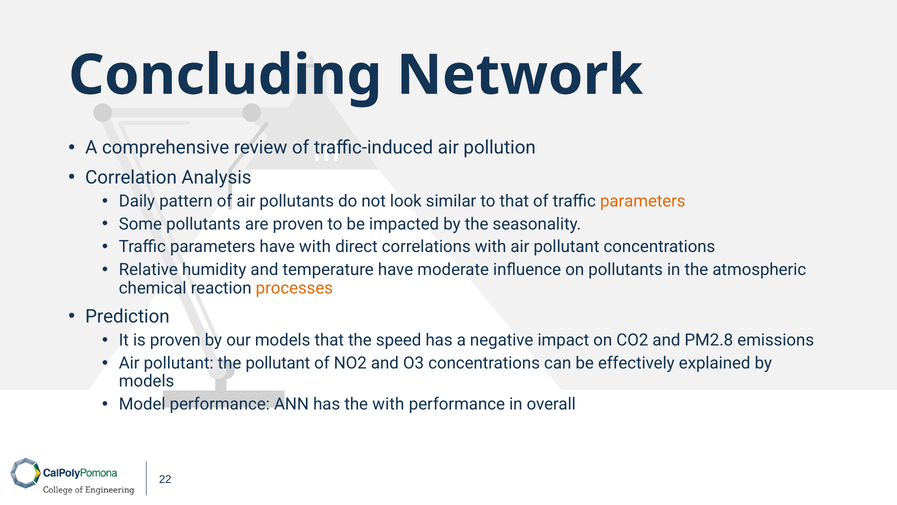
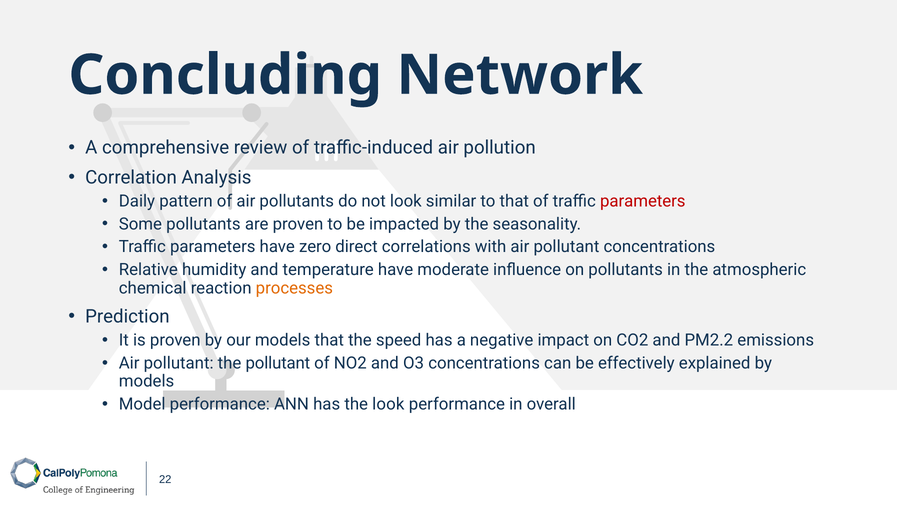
parameters at (643, 201) colour: orange -> red
have with: with -> zero
PM2.8: PM2.8 -> PM2.2
the with: with -> look
